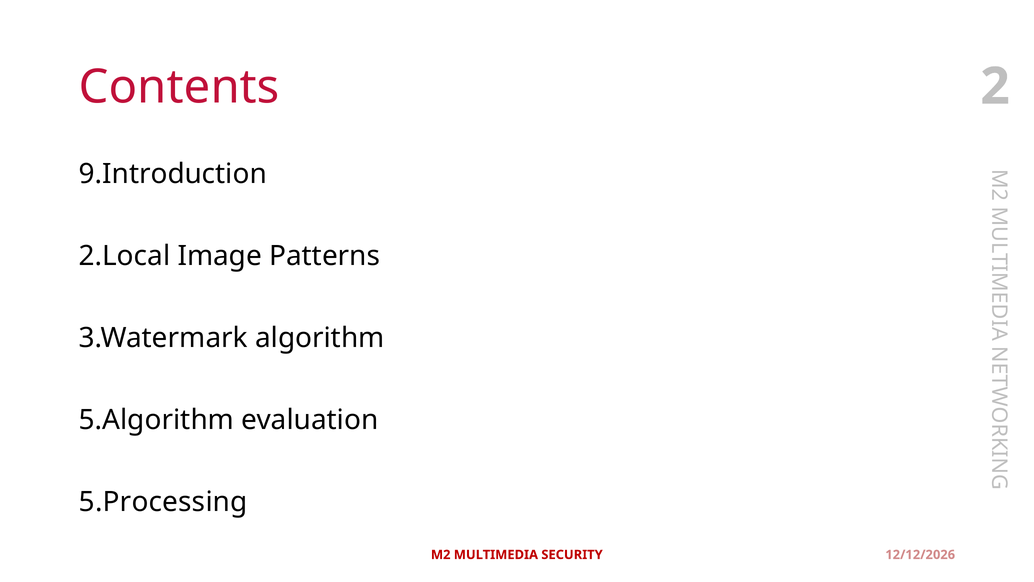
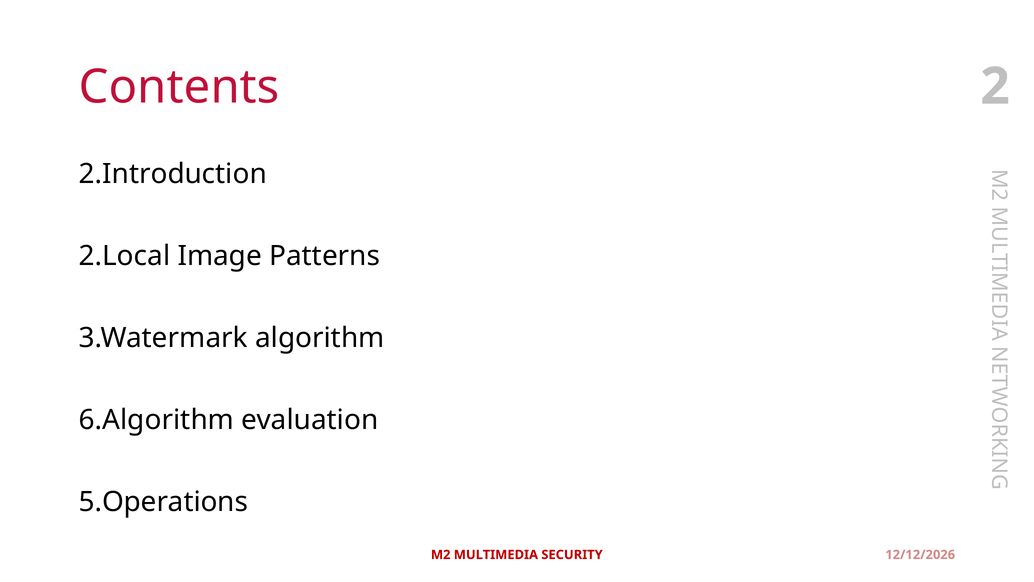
9.Introduction: 9.Introduction -> 2.Introduction
5.Algorithm: 5.Algorithm -> 6.Algorithm
5.Processing: 5.Processing -> 5.Operations
